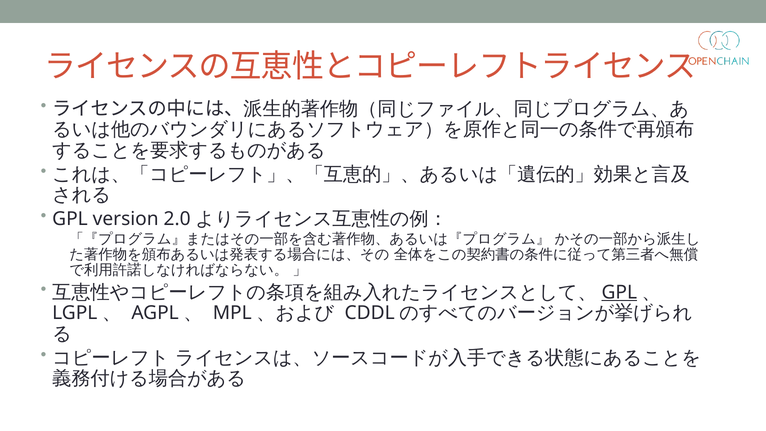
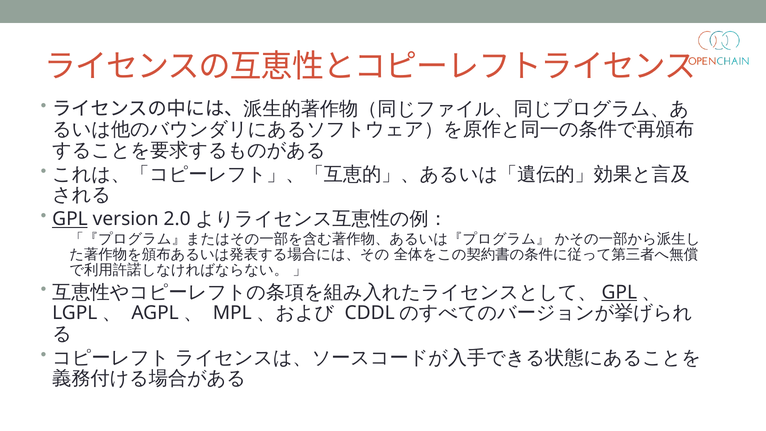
GPL at (70, 219) underline: none -> present
